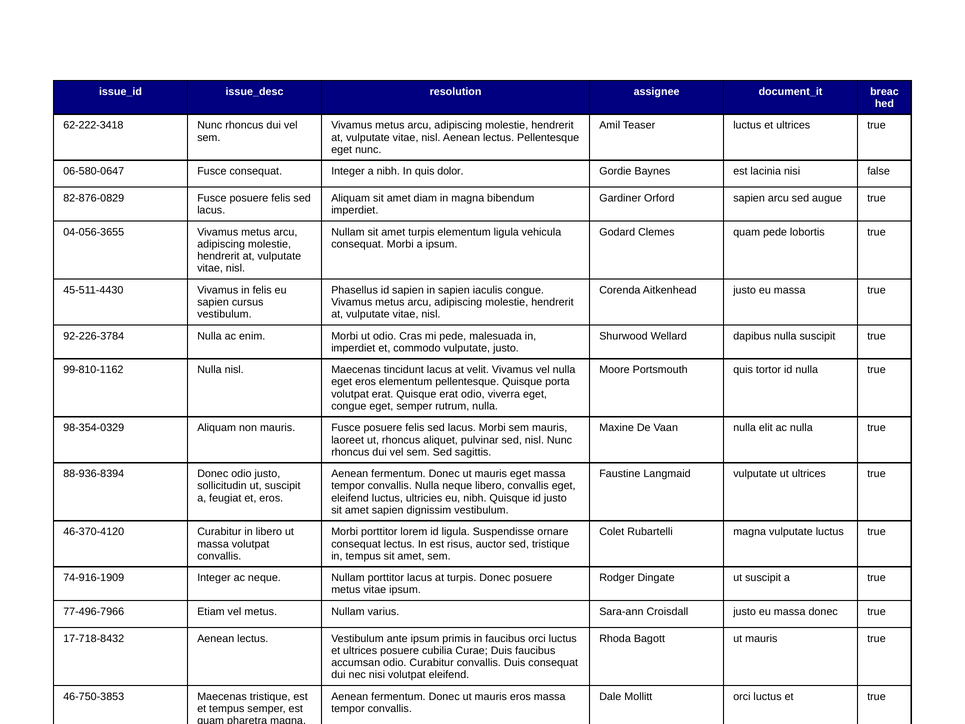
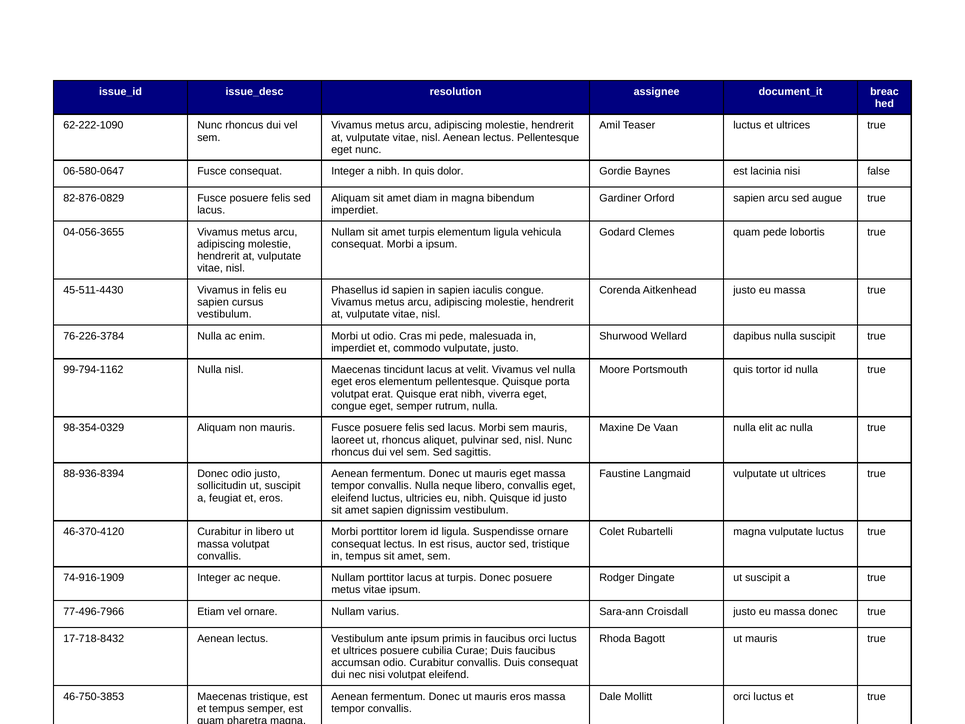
62-222-3418: 62-222-3418 -> 62-222-1090
92-226-3784: 92-226-3784 -> 76-226-3784
99-810-1162: 99-810-1162 -> 99-794-1162
erat odio: odio -> nibh
vel metus: metus -> ornare
